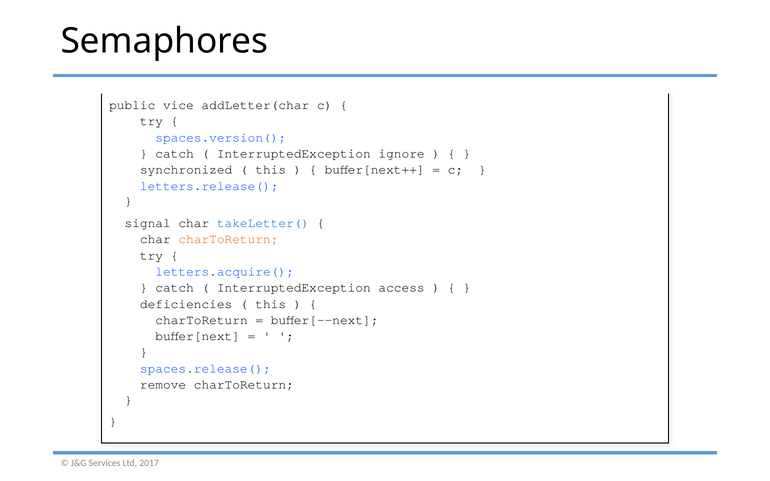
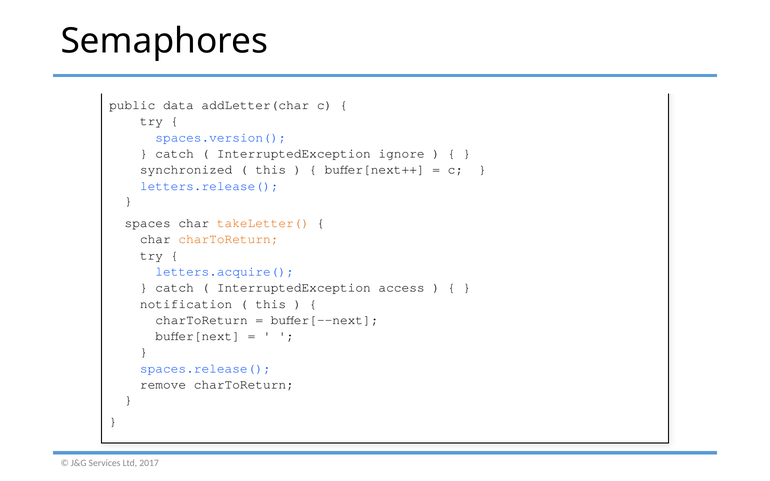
vice: vice -> data
signal: signal -> spaces
takeLetter( colour: blue -> orange
deficiencies: deficiencies -> notification
